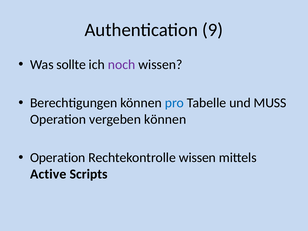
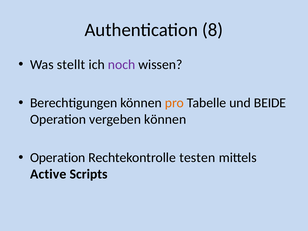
9: 9 -> 8
sollte: sollte -> stellt
pro colour: blue -> orange
MUSS: MUSS -> BEIDE
Rechtekontrolle wissen: wissen -> testen
